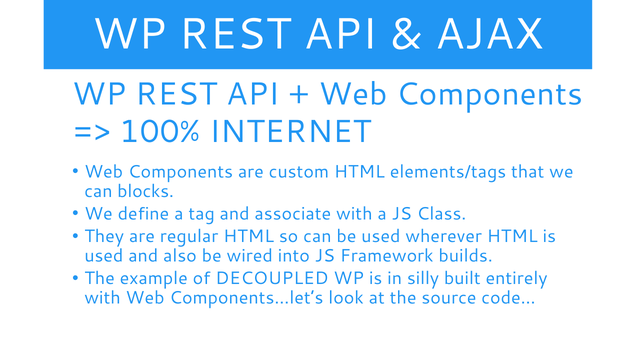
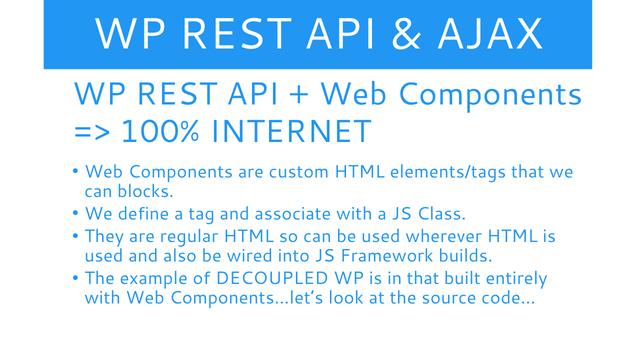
in silly: silly -> that
